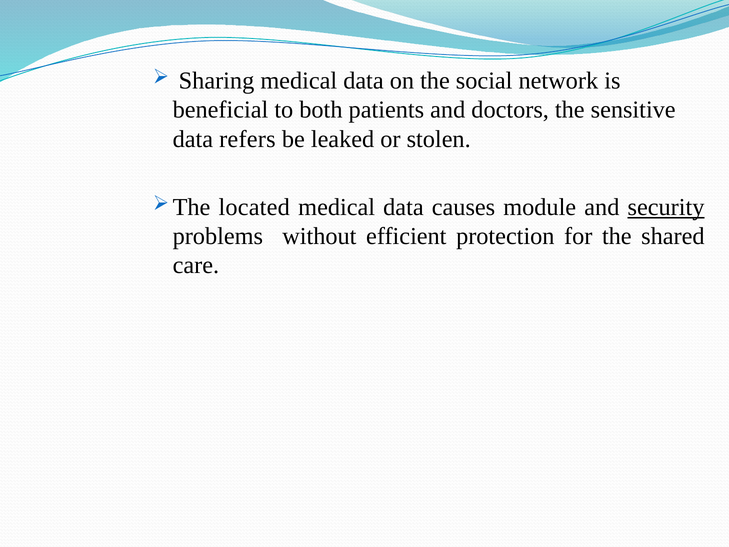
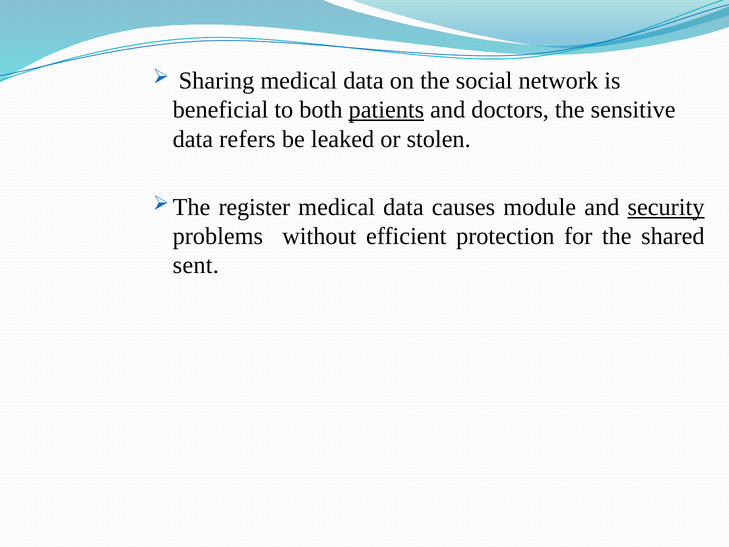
patients underline: none -> present
located: located -> register
care: care -> sent
